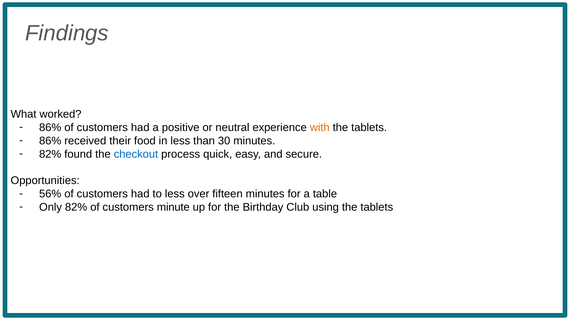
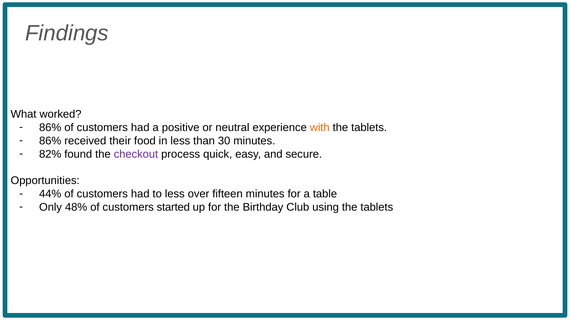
checkout colour: blue -> purple
56%: 56% -> 44%
Only 82%: 82% -> 48%
minute: minute -> started
